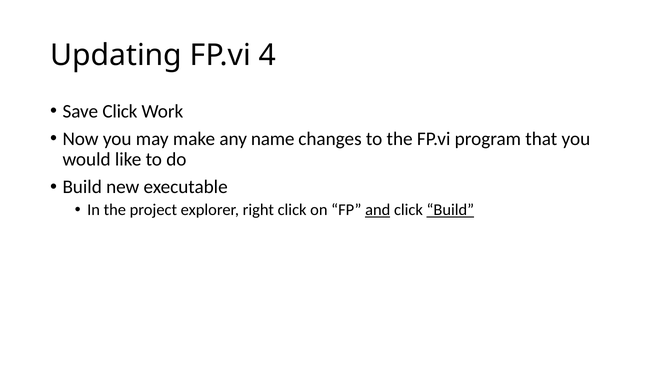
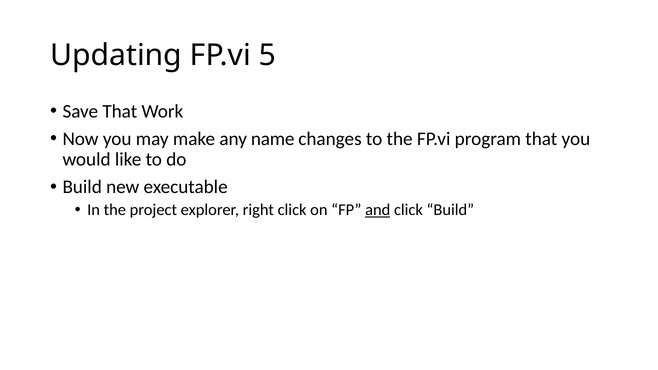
4: 4 -> 5
Save Click: Click -> That
Build at (450, 210) underline: present -> none
